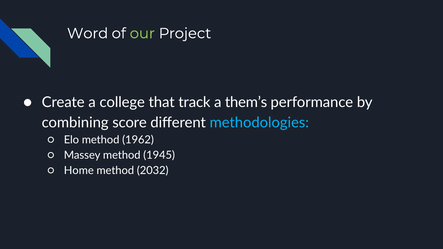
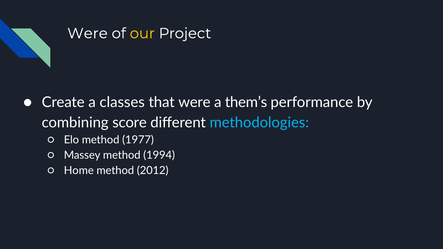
Word at (88, 33): Word -> Were
our colour: light green -> yellow
college: college -> classes
that track: track -> were
1962: 1962 -> 1977
1945: 1945 -> 1994
2032: 2032 -> 2012
